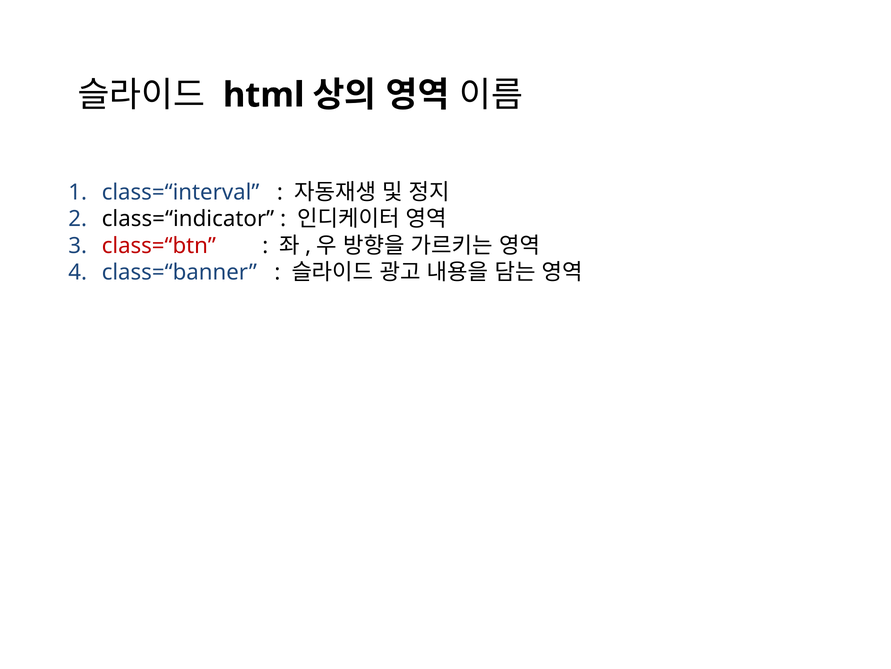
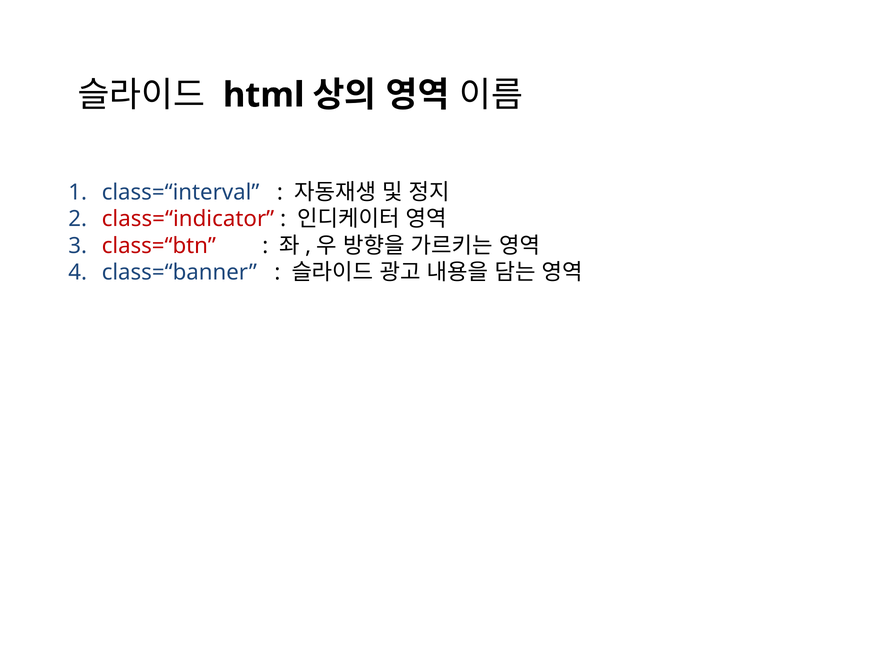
class=“indicator colour: black -> red
